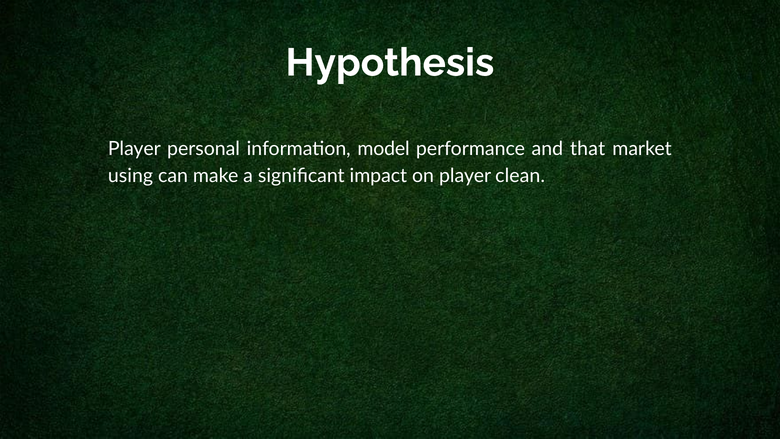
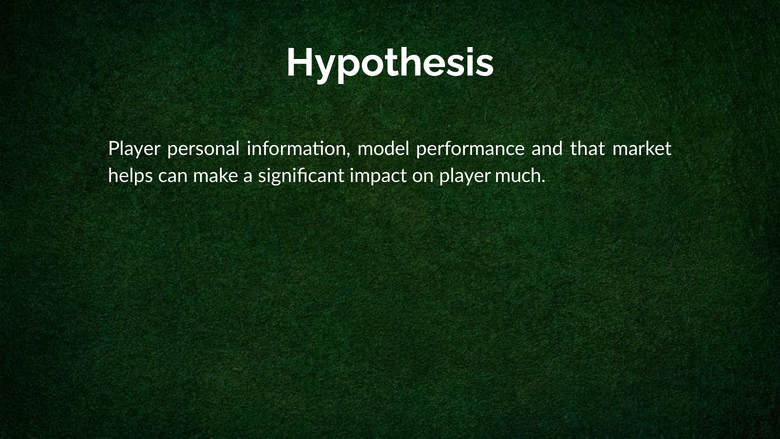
using: using -> helps
clean: clean -> much
